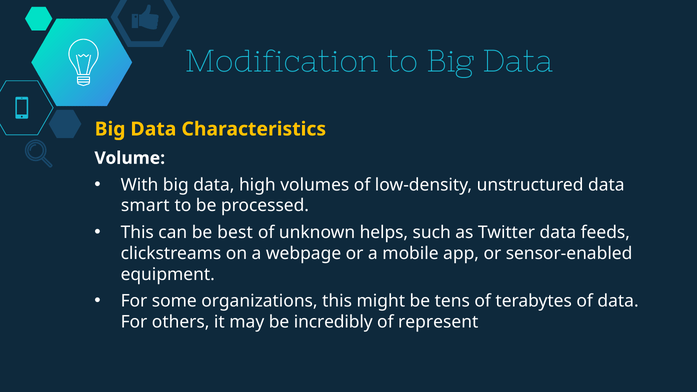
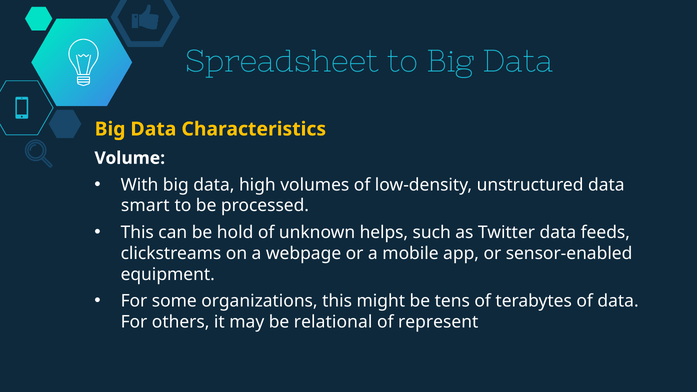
Modification: Modification -> Spreadsheet
best: best -> hold
incredibly: incredibly -> relational
